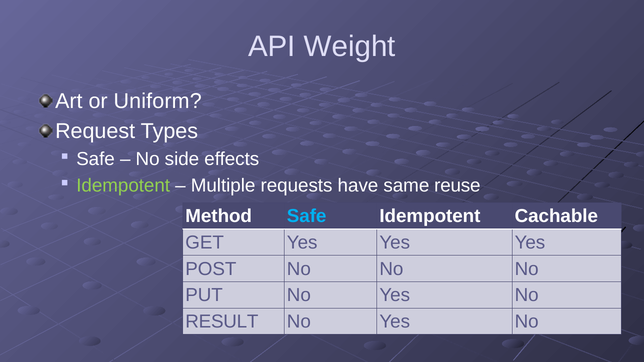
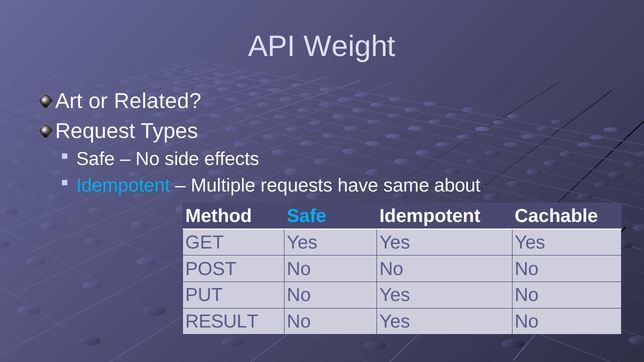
Uniform: Uniform -> Related
Idempotent at (123, 185) colour: light green -> light blue
reuse: reuse -> about
